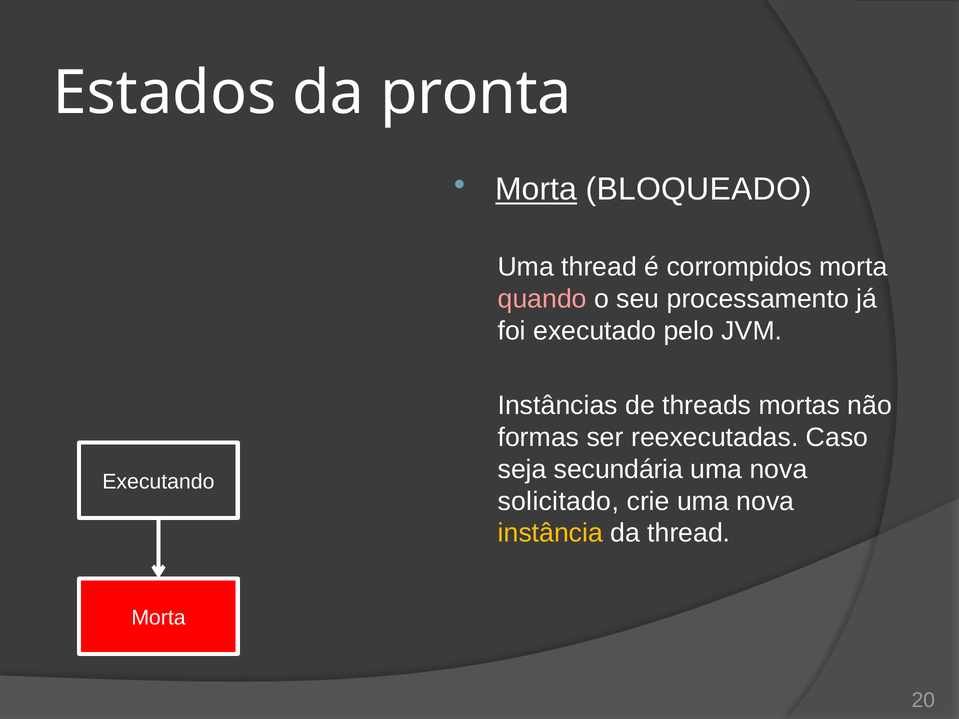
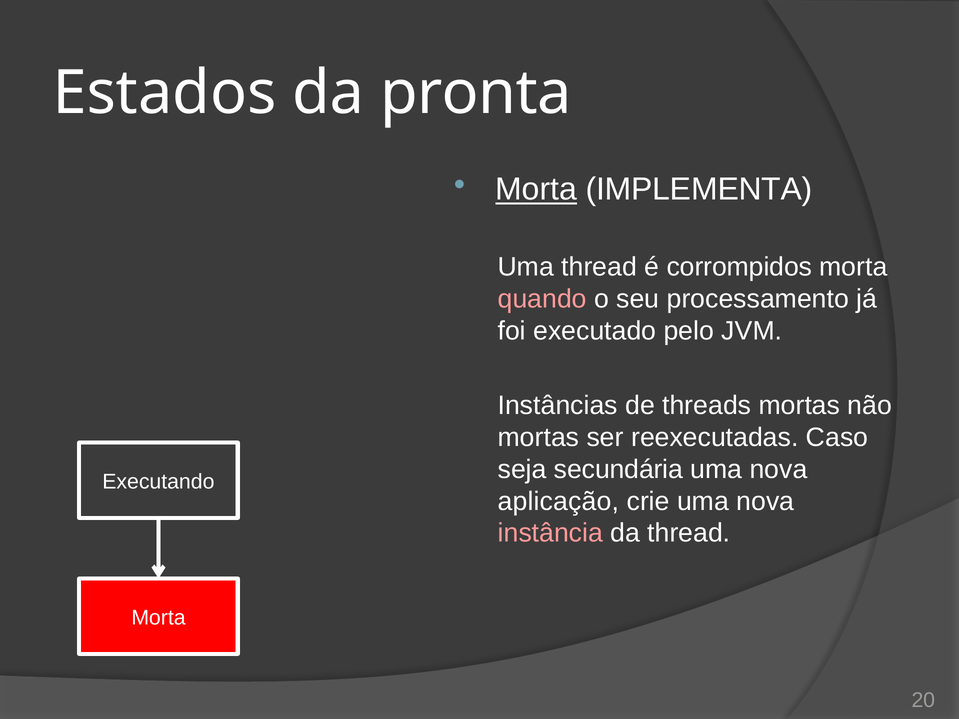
BLOQUEADO: BLOQUEADO -> IMPLEMENTA
formas at (538, 437): formas -> mortas
solicitado: solicitado -> aplicação
instância colour: yellow -> pink
